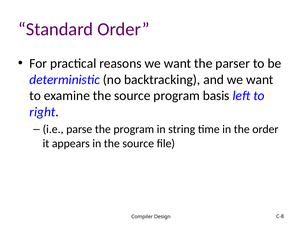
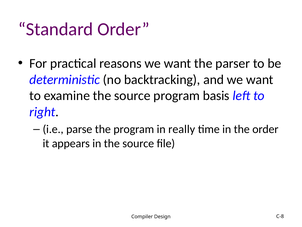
string: string -> really
